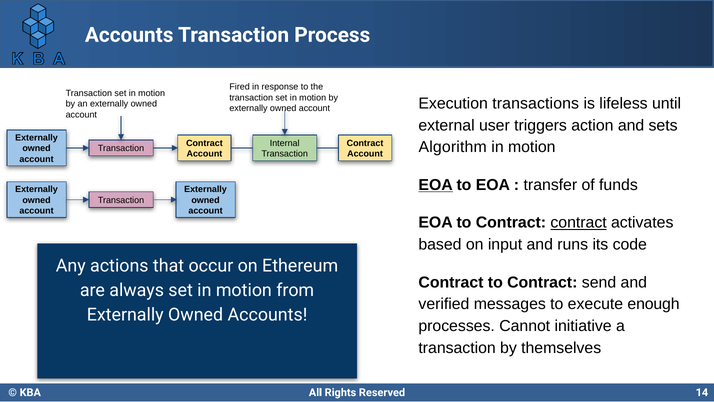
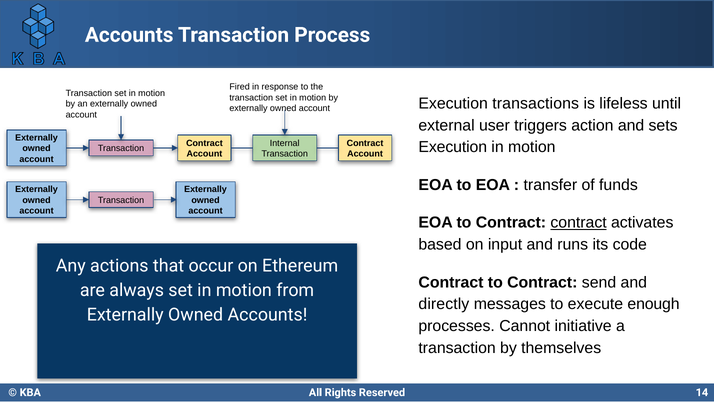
Algorithm at (453, 147): Algorithm -> Execution
EOA at (436, 185) underline: present -> none
verified: verified -> directly
